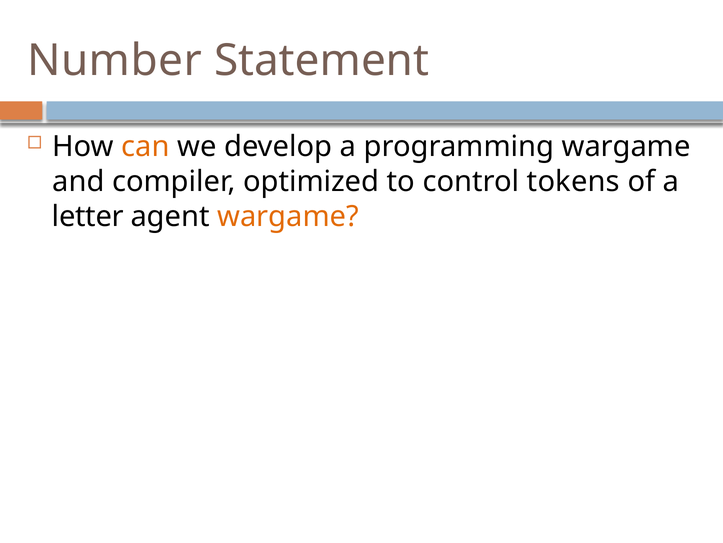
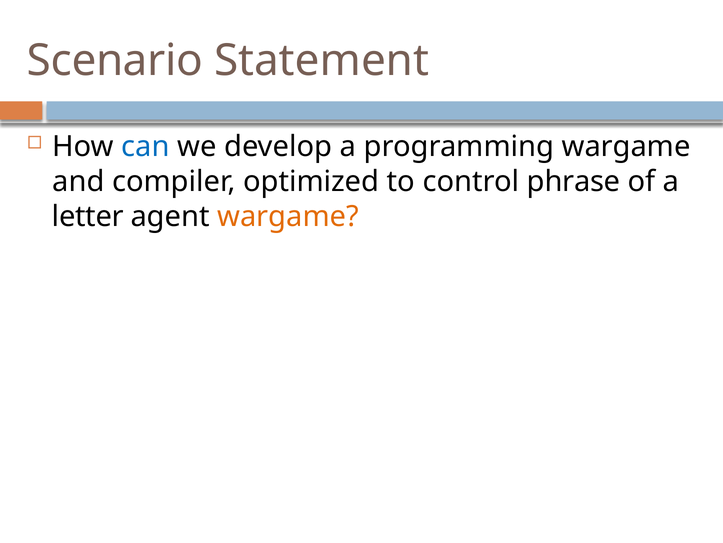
Number: Number -> Scenario
can colour: orange -> blue
tokens: tokens -> phrase
